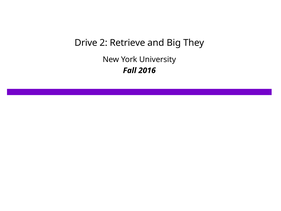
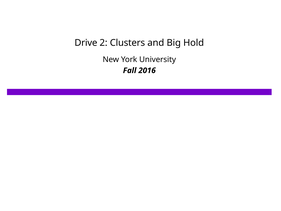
Retrieve: Retrieve -> Clusters
They: They -> Hold
